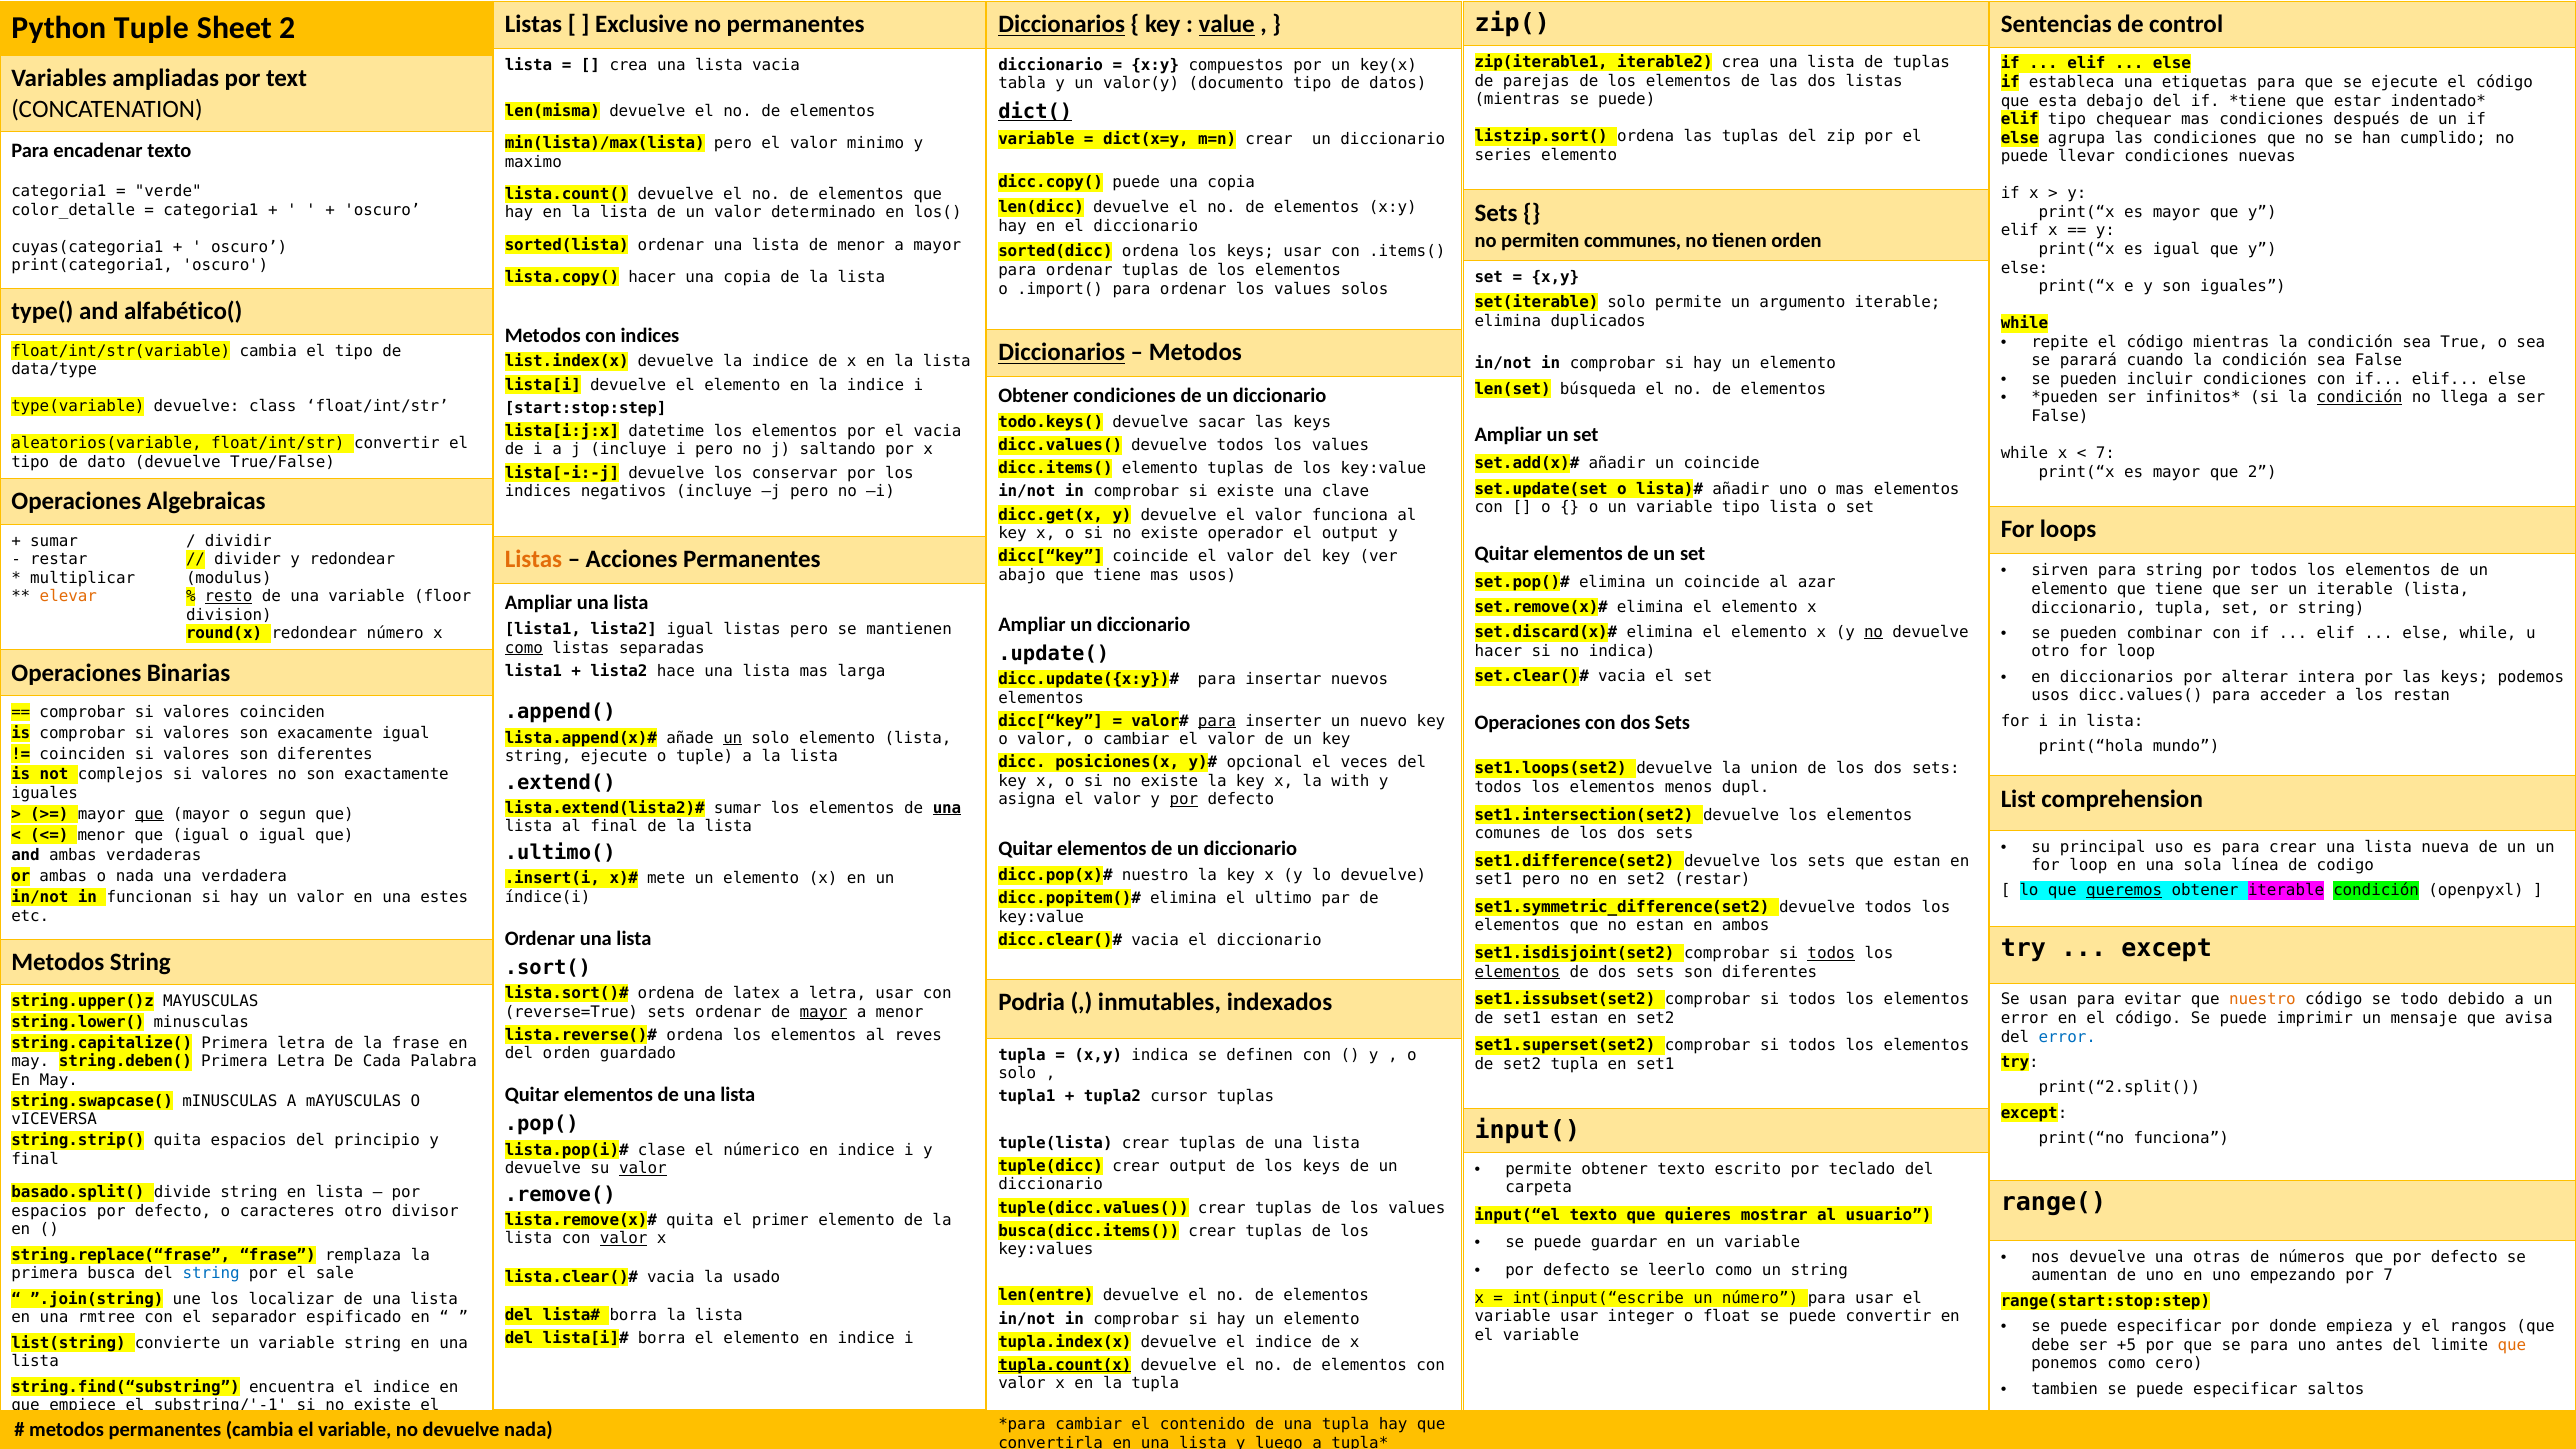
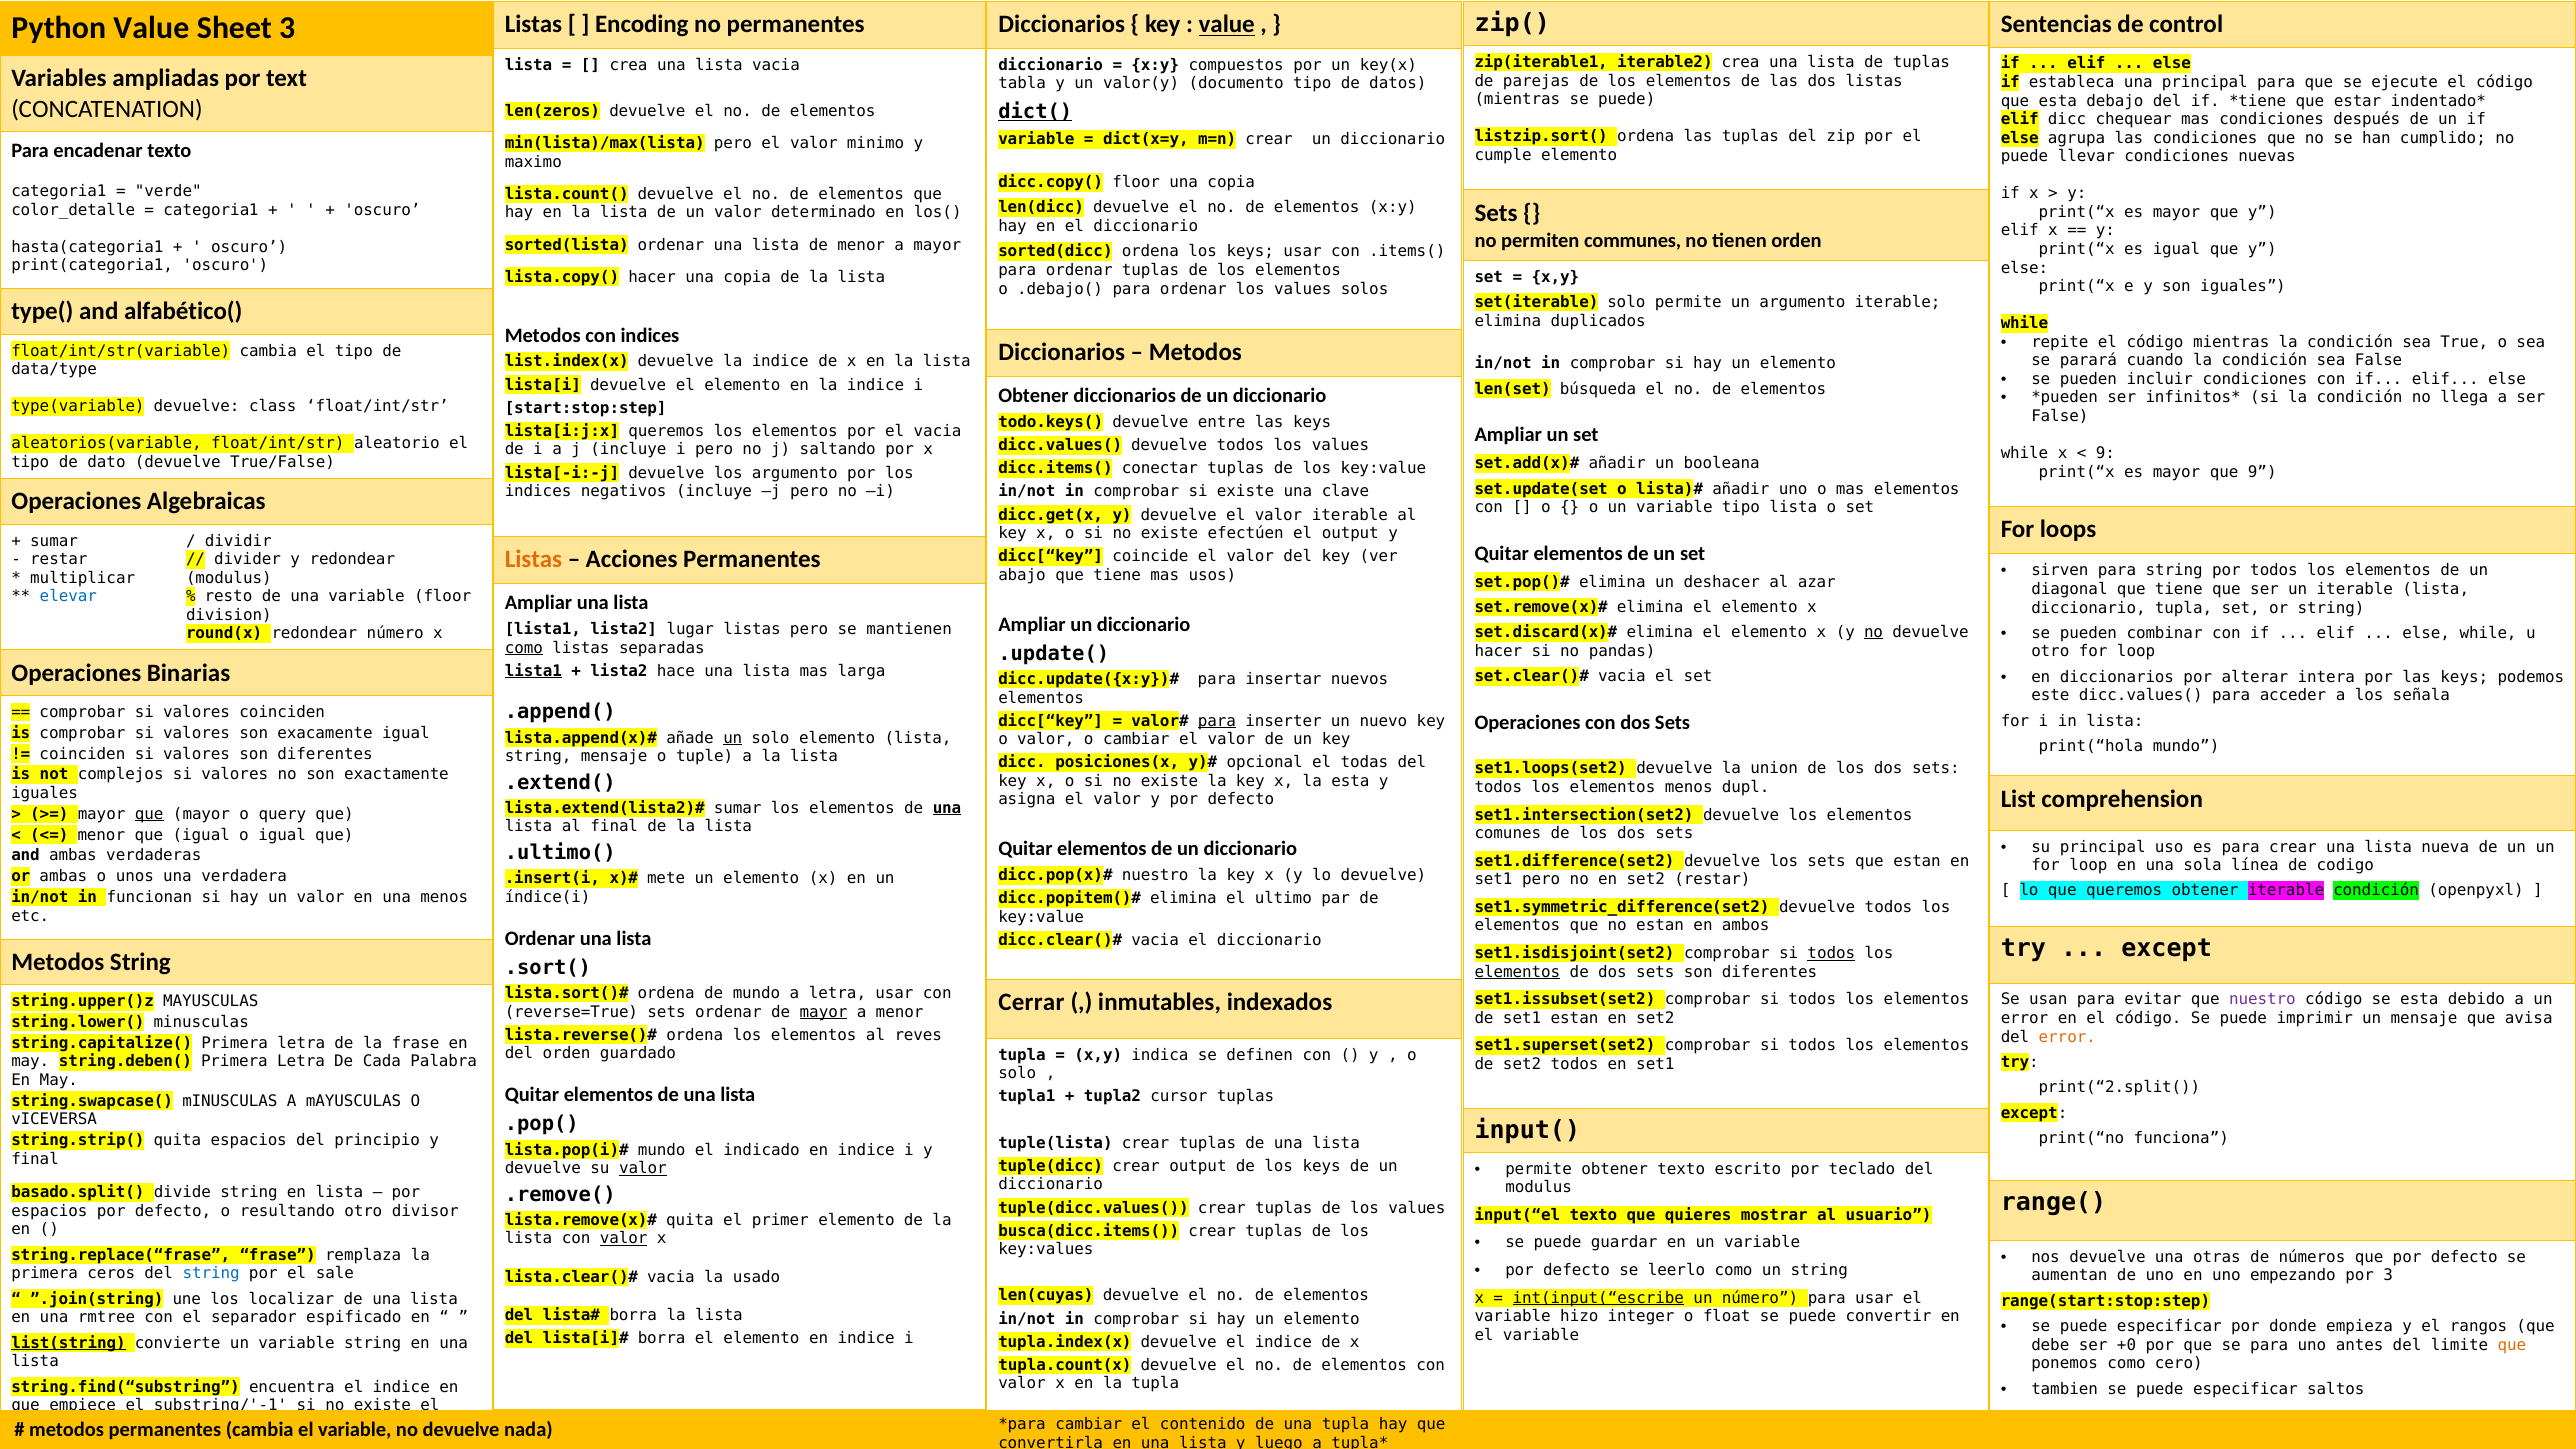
Exclusive: Exclusive -> Encoding
Diccionarios at (1062, 25) underline: present -> none
Python Tuple: Tuple -> Value
Sheet 2: 2 -> 3
una etiquetas: etiquetas -> principal
len(misma: len(misma -> len(zeros
elif tipo: tipo -> dicc
series: series -> cumple
dicc.copy( puede: puede -> floor
cuyas(categoria1: cuyas(categoria1 -> hasta(categoria1
.import(: .import( -> .debajo(
Diccionarios at (1062, 353) underline: present -> none
Obtener condiciones: condiciones -> diccionarios
condición at (2360, 398) underline: present -> none
sacar: sacar -> entre
lista[i:j:x datetime: datetime -> queremos
float/int/str convertir: convertir -> aleatorio
7 at (2105, 453): 7 -> 9
añadir un coincide: coincide -> booleana
dicc.items( elemento: elemento -> conectar
que 2: 2 -> 9
los conservar: conservar -> argumento
valor funciona: funciona -> iterable
operador: operador -> efectúen
elimina un coincide: coincide -> deshacer
elemento at (2070, 589): elemento -> diagonal
elevar colour: orange -> blue
resto underline: present -> none
lista2 igual: igual -> lugar
no indica: indica -> pandas
lista1 at (533, 671) underline: none -> present
usos at (2050, 696): usos -> este
restan: restan -> señala
string ejecute: ejecute -> mensaje
veces: veces -> todas
la with: with -> esta
por at (1184, 800) underline: present -> none
segun: segun -> query
o nada: nada -> unos
queremos at (2124, 891) underline: present -> none
una estes: estes -> menos
de latex: latex -> mundo
Podria: Podria -> Cerrar
nuestro at (2262, 1000) colour: orange -> purple
se todo: todo -> esta
error at (2067, 1037) colour: blue -> orange
set2 tupla: tupla -> todos
clase at (662, 1150): clase -> mundo
númerico: númerico -> indicado
carpeta at (1539, 1187): carpeta -> modulus
o caracteres: caracteres -> resultando
busca: busca -> ceros
por 7: 7 -> 3
len(entre: len(entre -> len(cuyas
int(input(“escribe underline: none -> present
variable usar: usar -> hizo
list(string underline: none -> present
+5: +5 -> +0
tupla.count(x underline: present -> none
